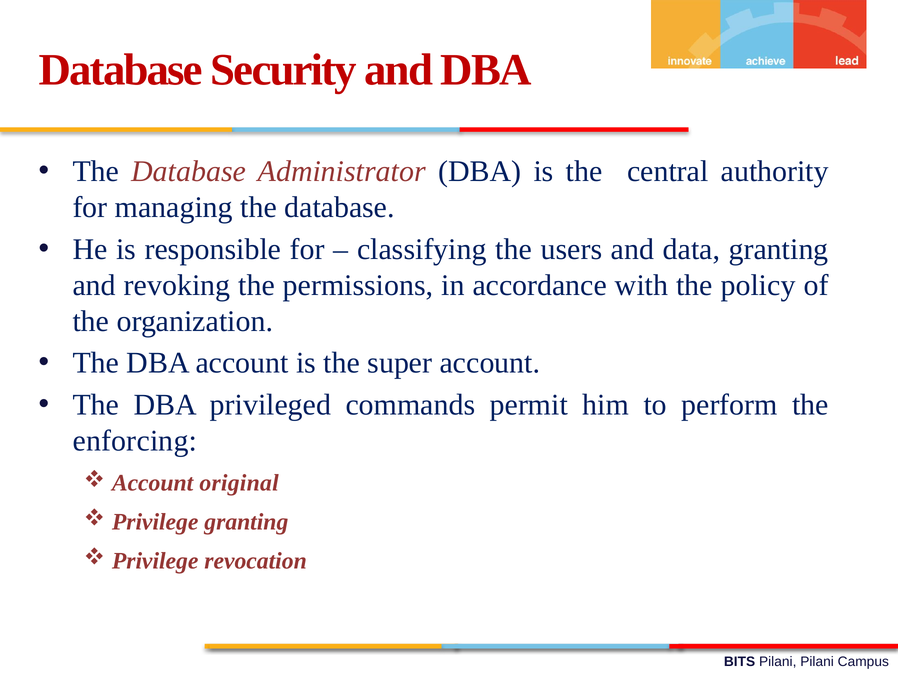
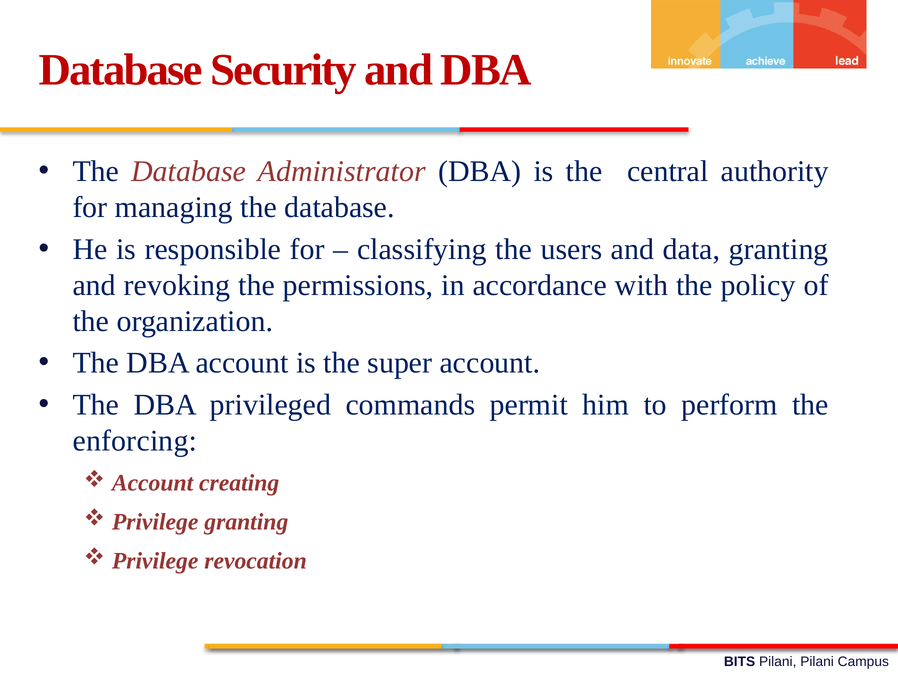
original: original -> creating
